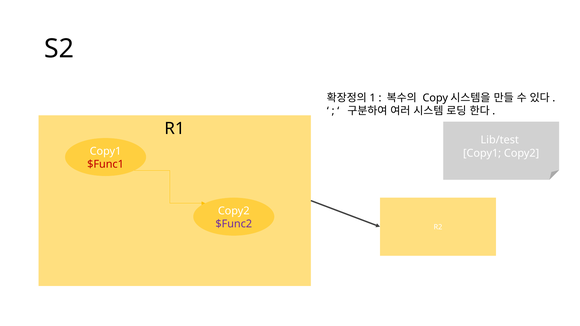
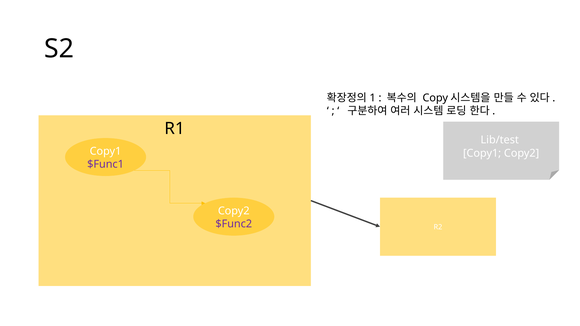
$Func1 colour: red -> purple
